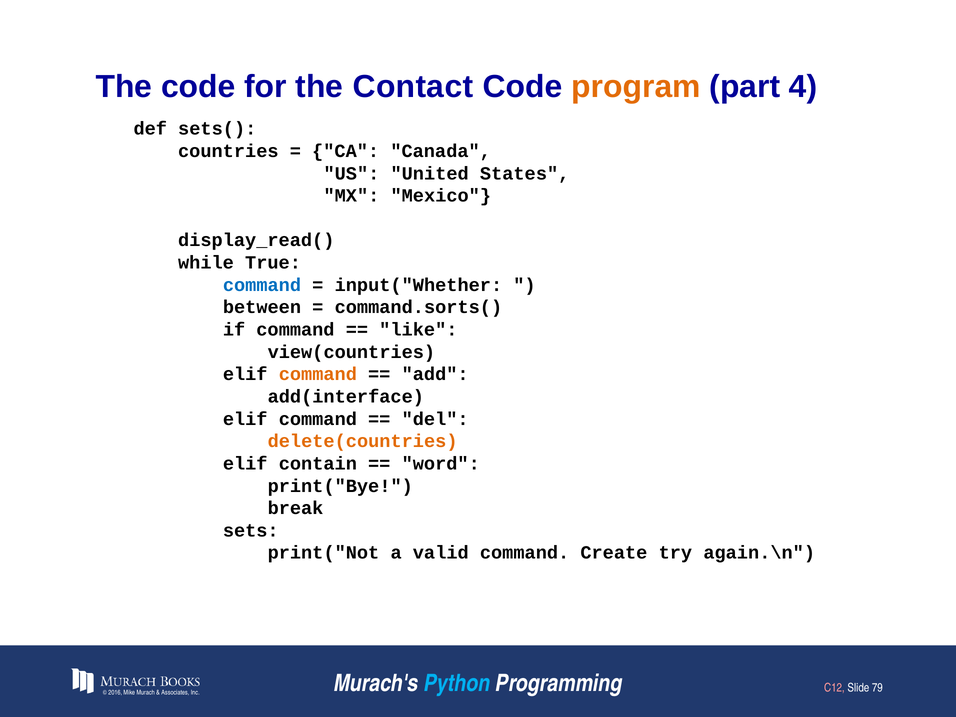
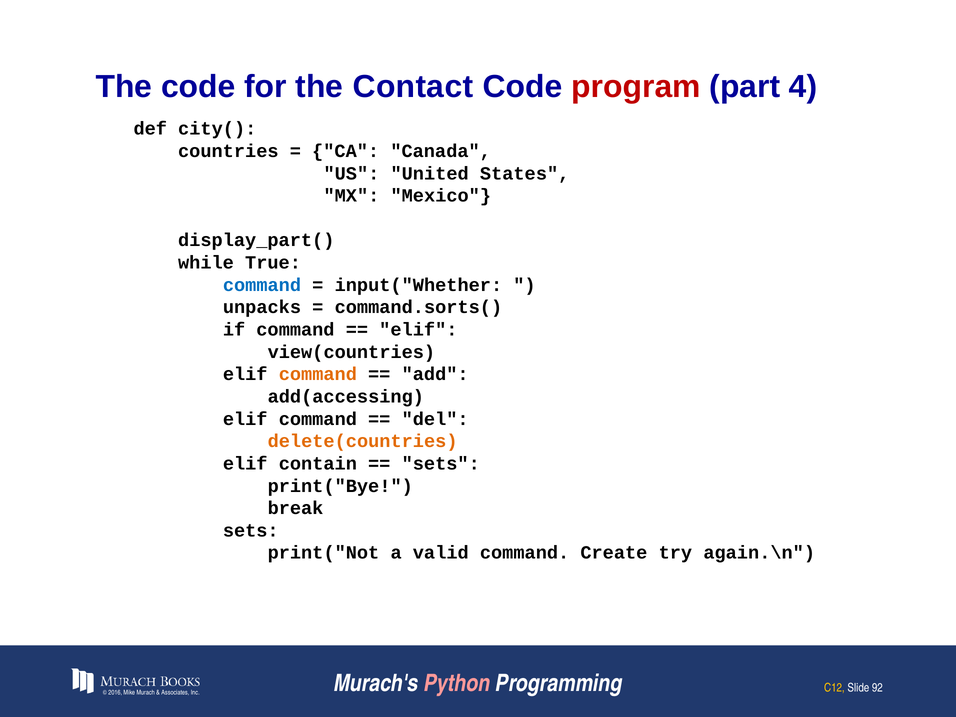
program colour: orange -> red
sets(: sets( -> city(
display_read(: display_read( -> display_part(
between: between -> unpacks
like at (418, 330): like -> elif
add(interface: add(interface -> add(accessing
word at (441, 464): word -> sets
Python colour: light blue -> pink
C12 colour: pink -> yellow
79: 79 -> 92
